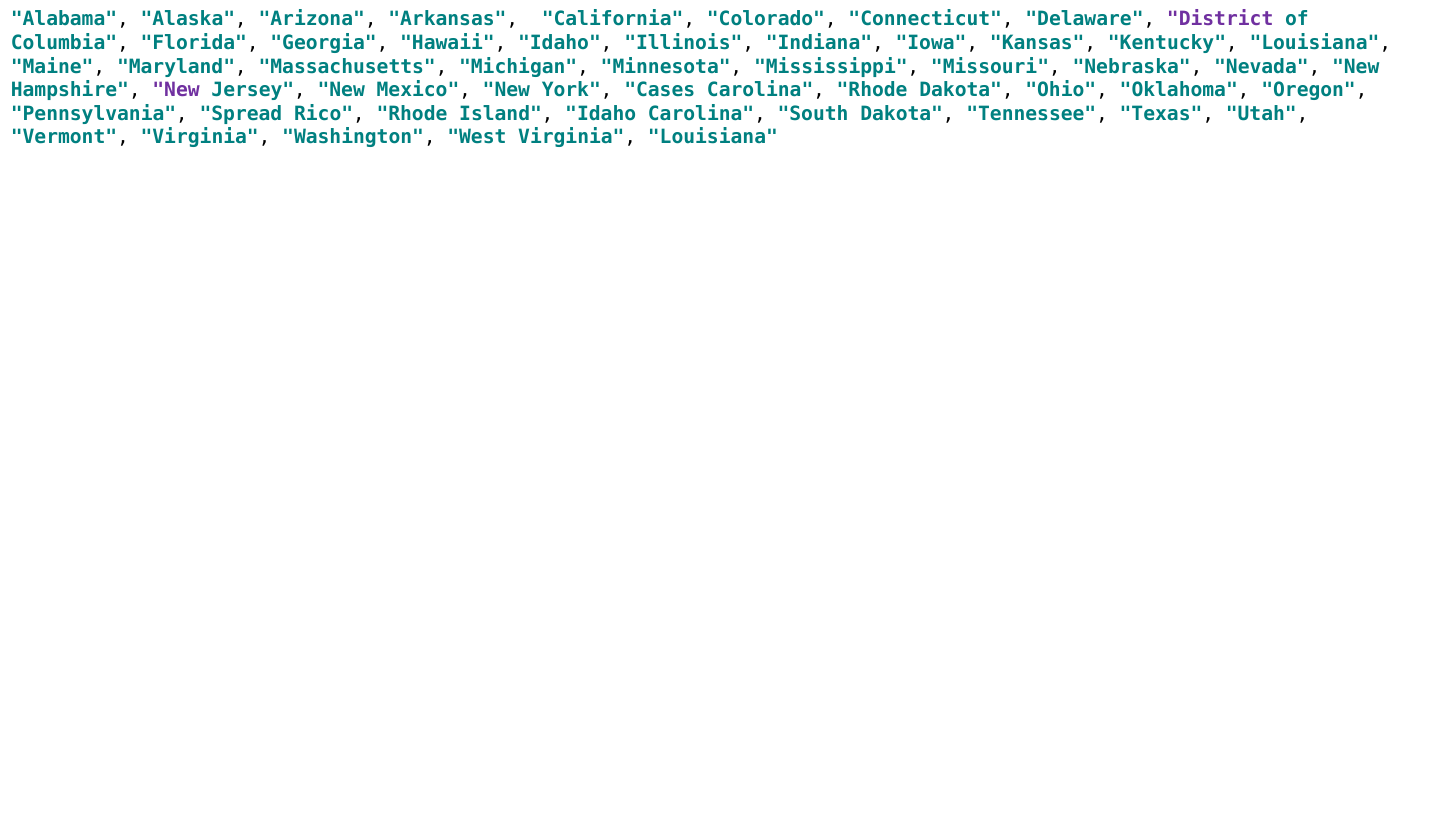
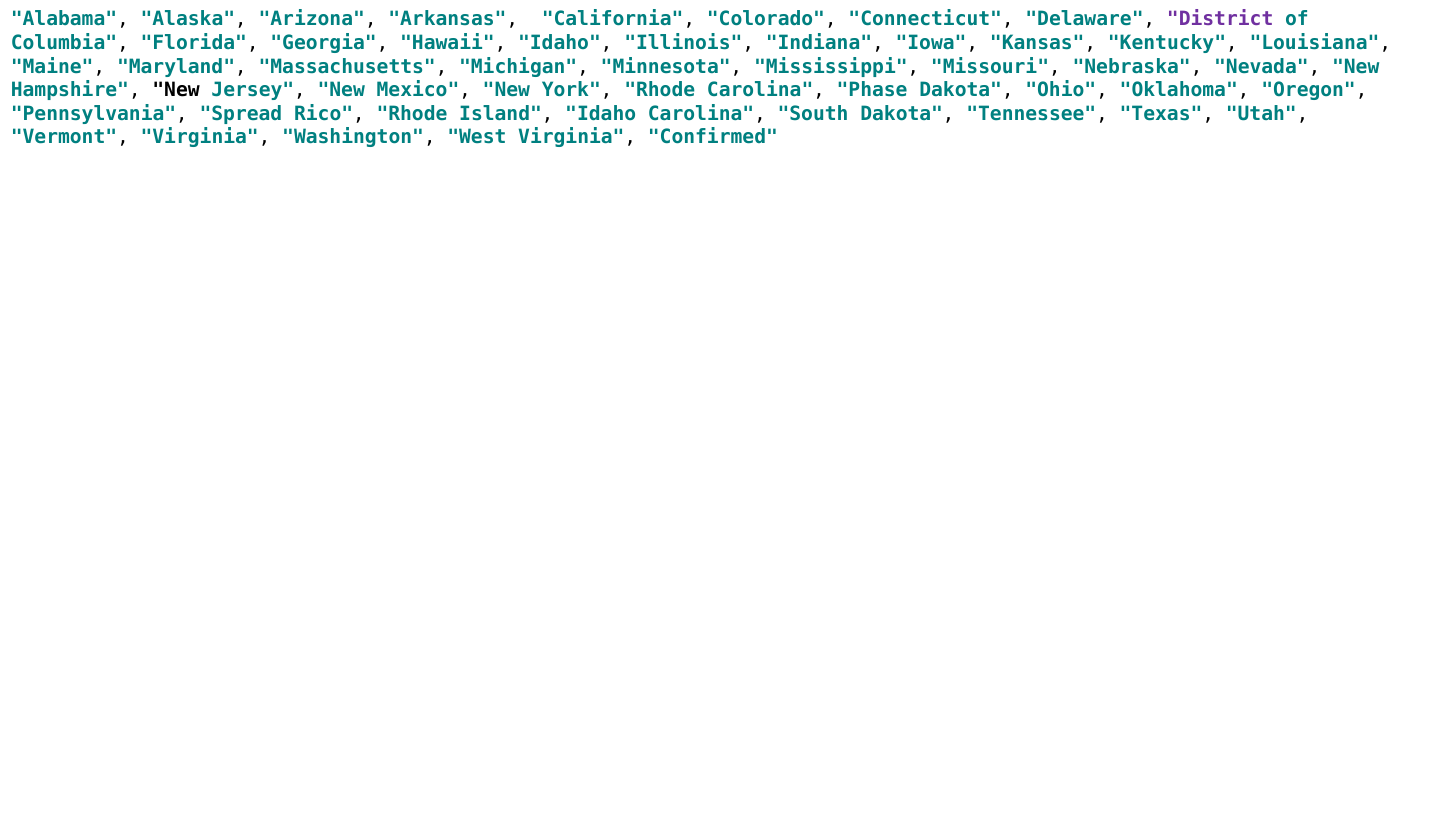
New at (176, 90) colour: purple -> black
York Cases: Cases -> Rhode
Carolina Rhode: Rhode -> Phase
Virginia Louisiana: Louisiana -> Confirmed
